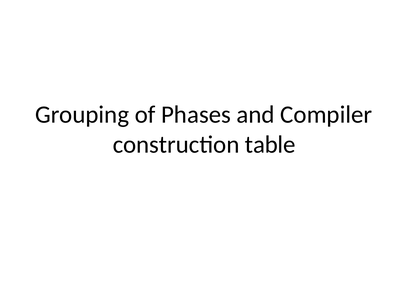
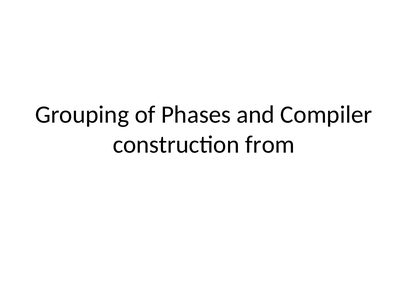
table: table -> from
